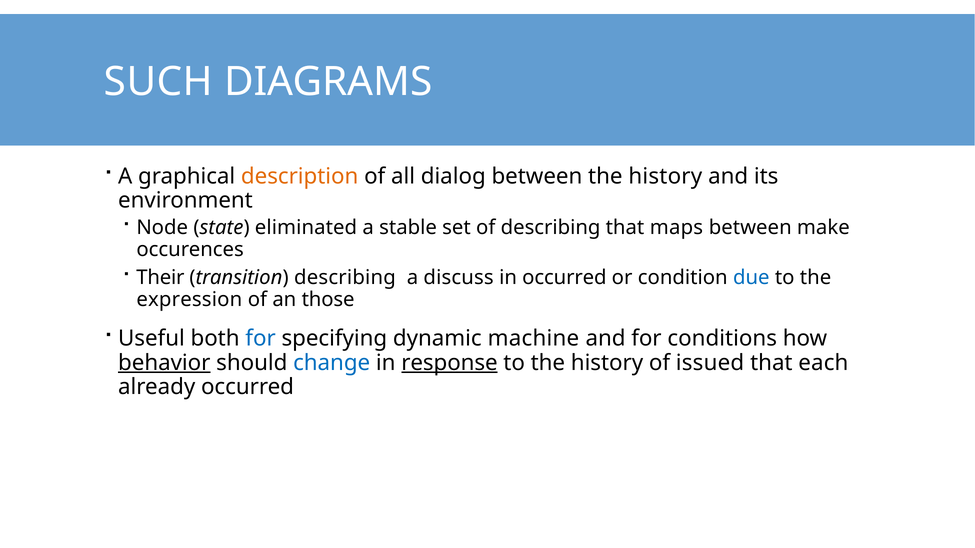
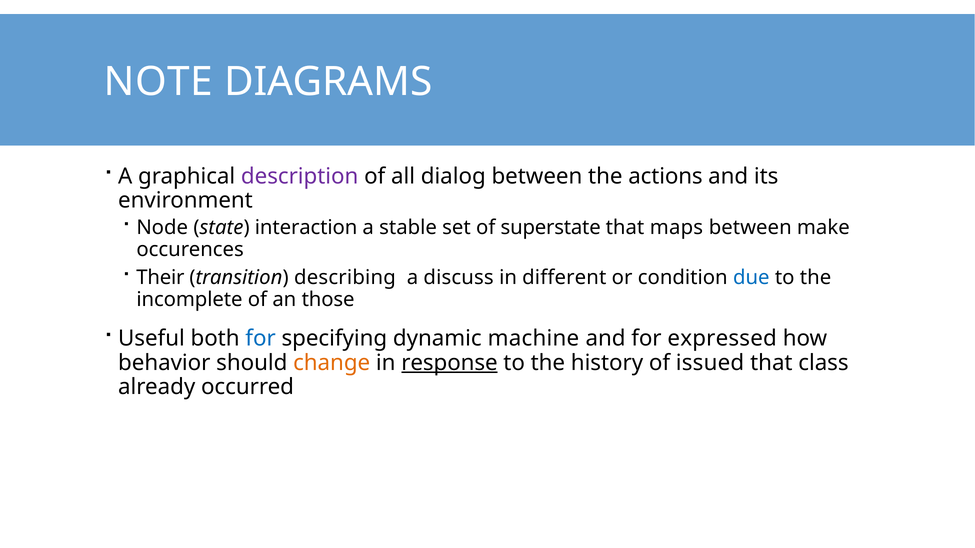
SUCH: SUCH -> NOTE
description colour: orange -> purple
between the history: history -> actions
eliminated: eliminated -> interaction
of describing: describing -> superstate
in occurred: occurred -> different
expression: expression -> incomplete
conditions: conditions -> expressed
behavior underline: present -> none
change colour: blue -> orange
each: each -> class
